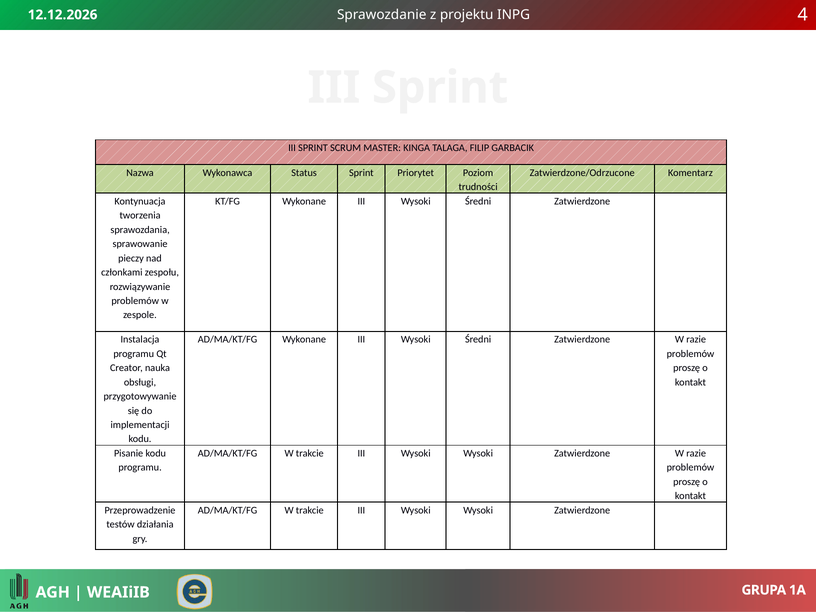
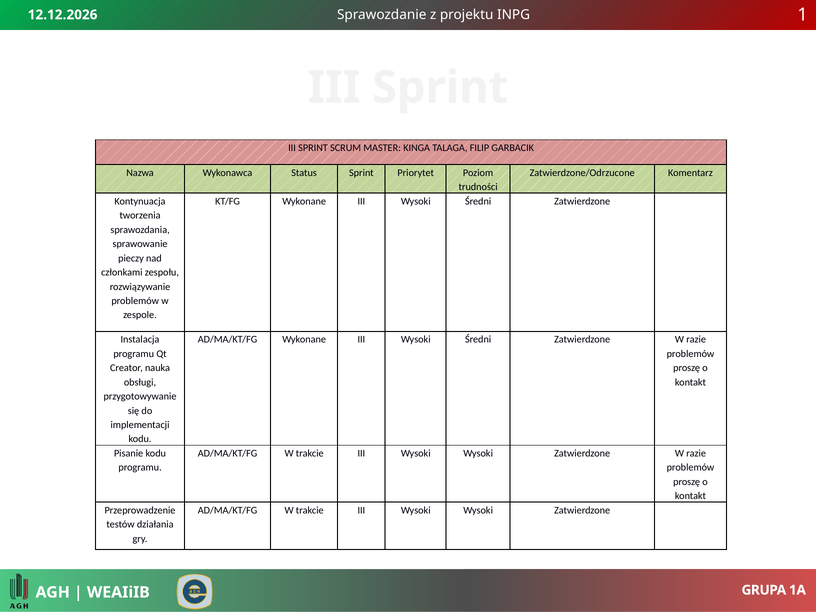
4: 4 -> 1
